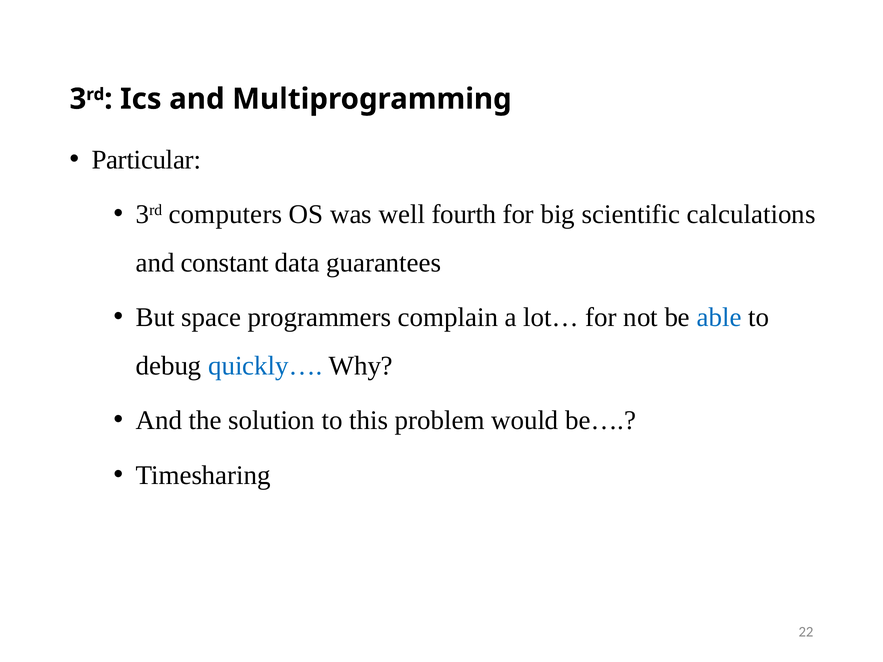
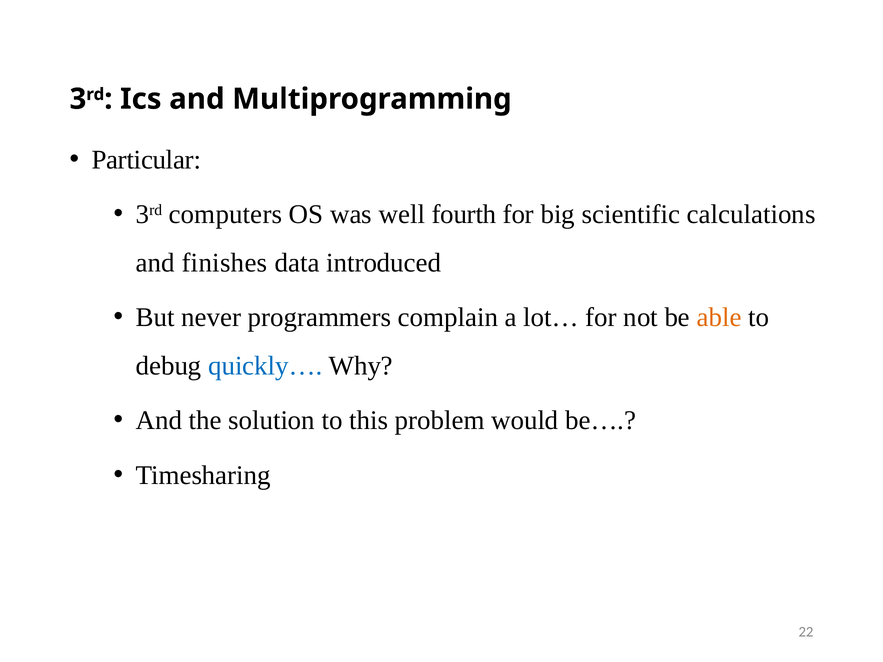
constant: constant -> finishes
guarantees: guarantees -> introduced
space: space -> never
able colour: blue -> orange
